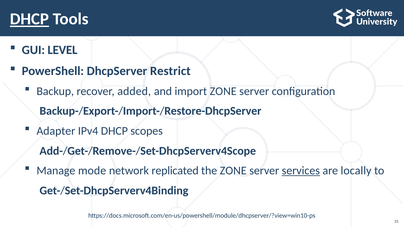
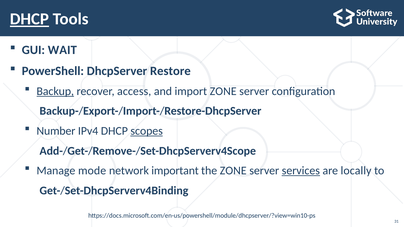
LEVEL: LEVEL -> WAIT
Restrict: Restrict -> Restore
Backup underline: none -> present
added: added -> access
Adapter: Adapter -> Number
scopes underline: none -> present
replicated: replicated -> important
